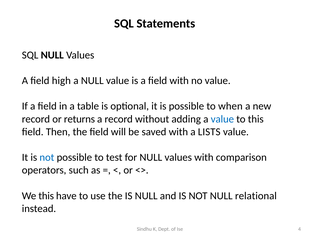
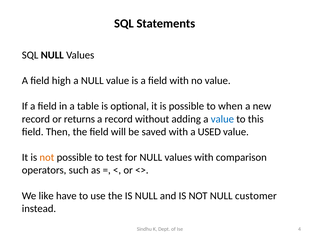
LISTS: LISTS -> USED
not at (47, 157) colour: blue -> orange
We this: this -> like
relational: relational -> customer
